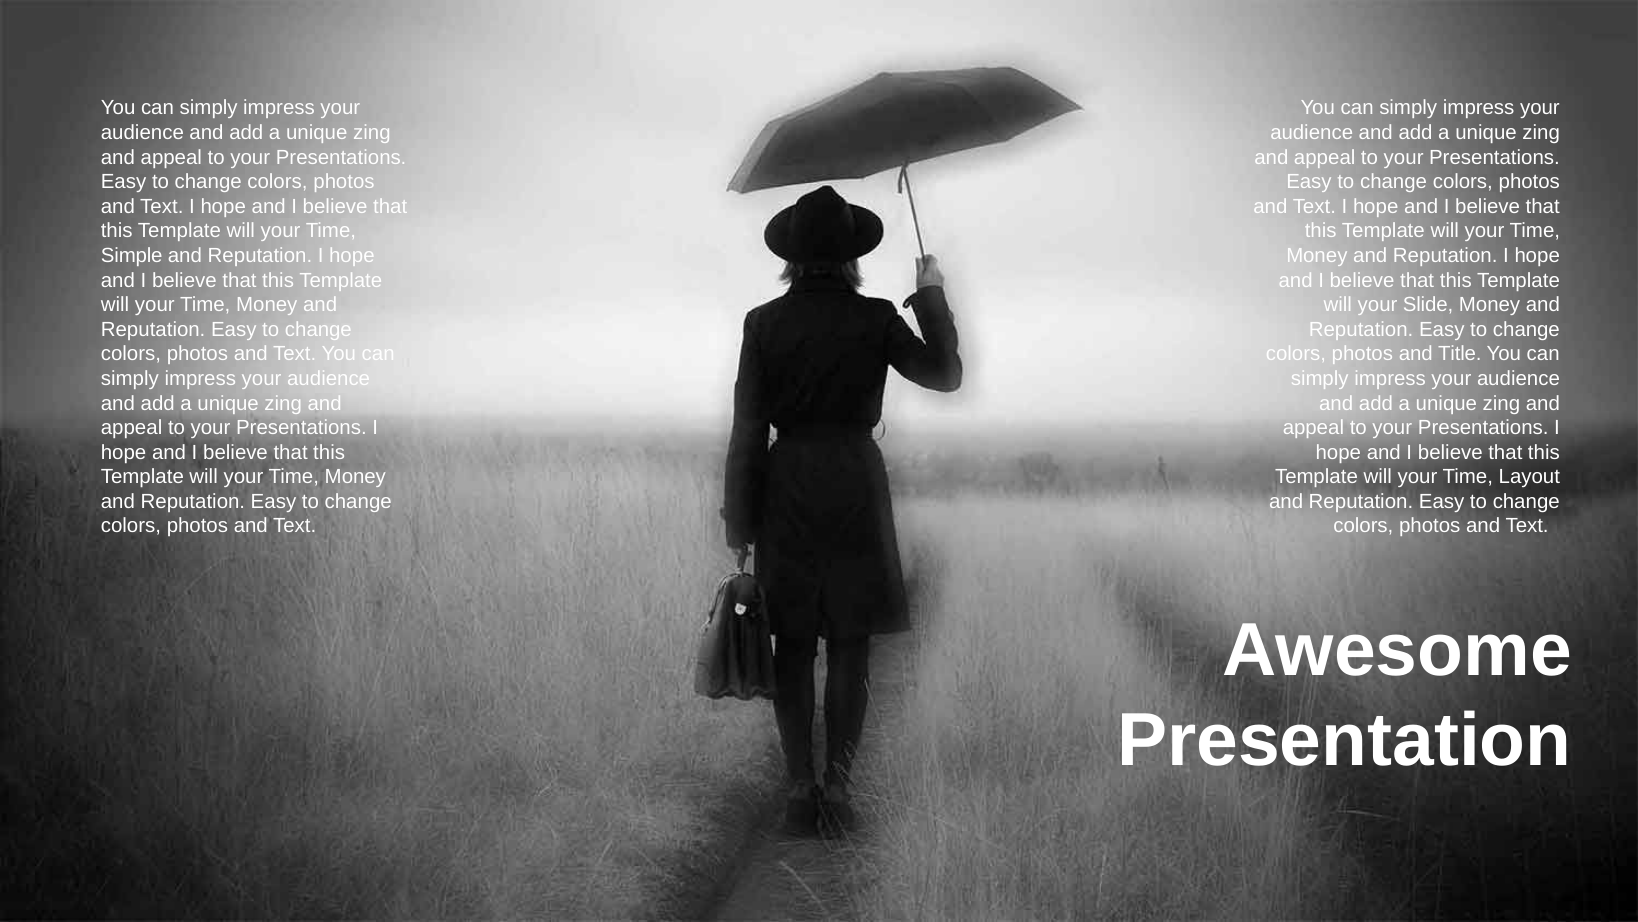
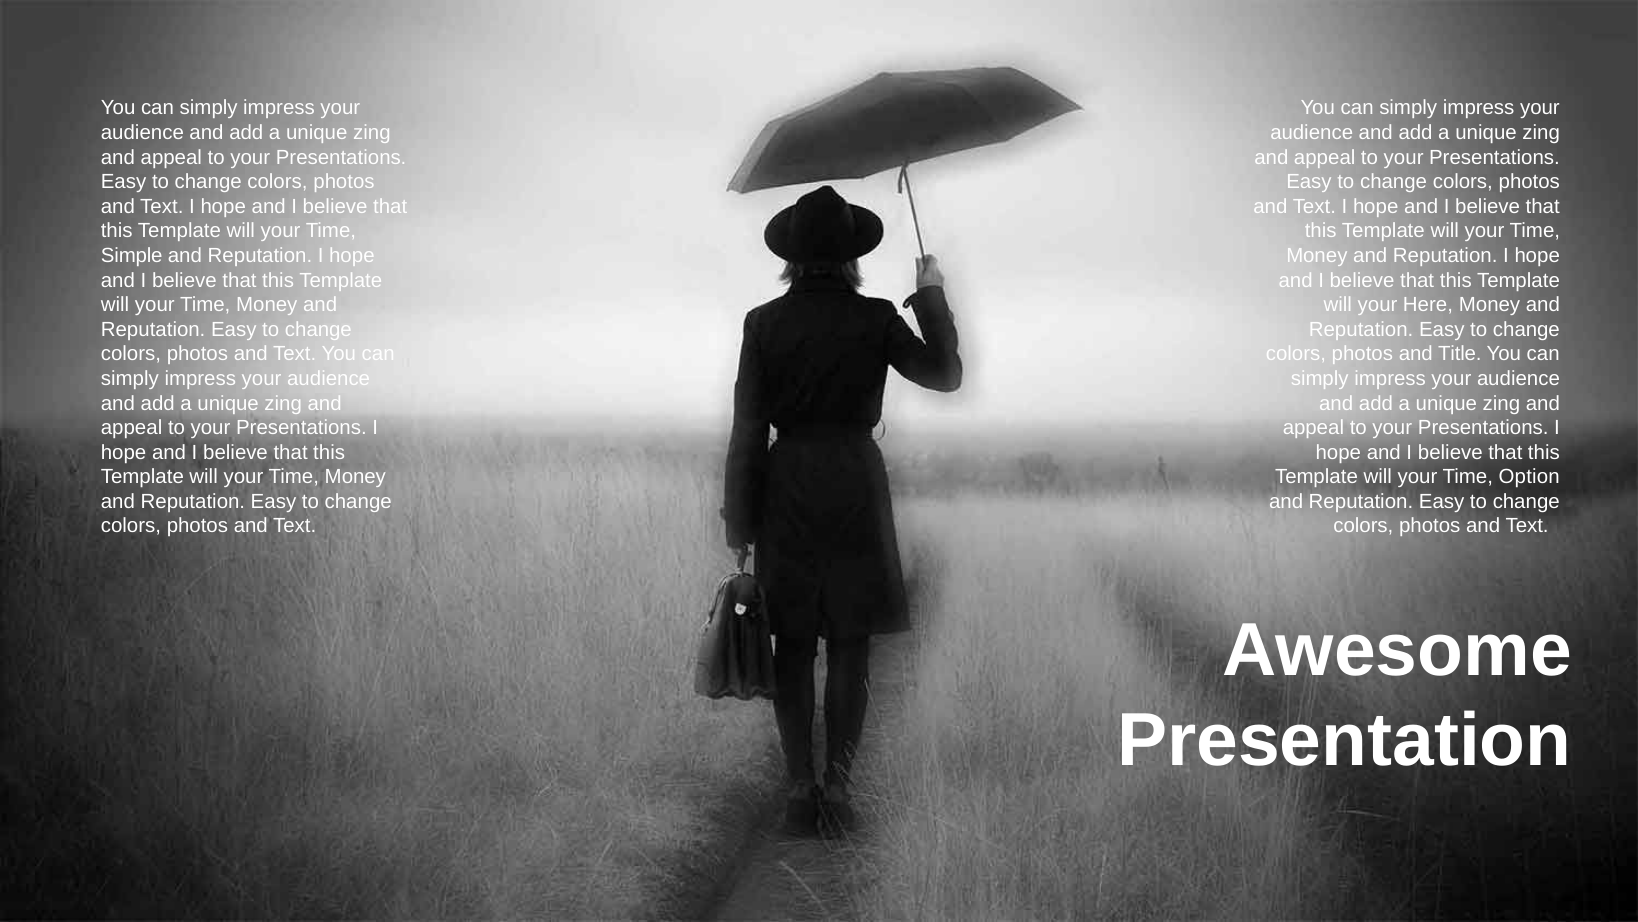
Slide: Slide -> Here
Layout: Layout -> Option
